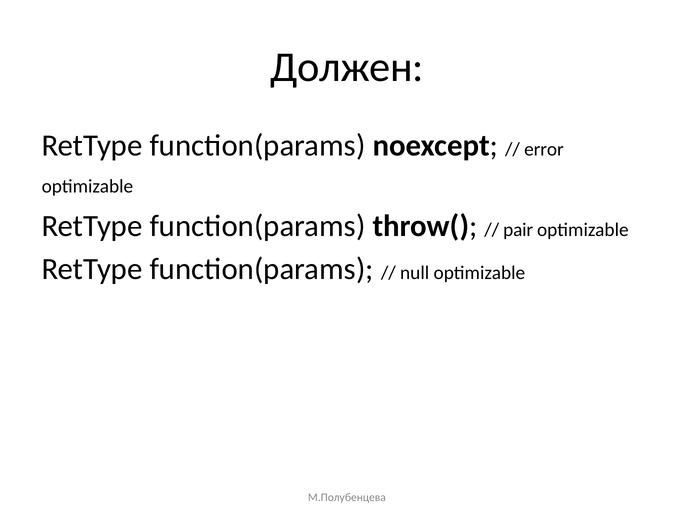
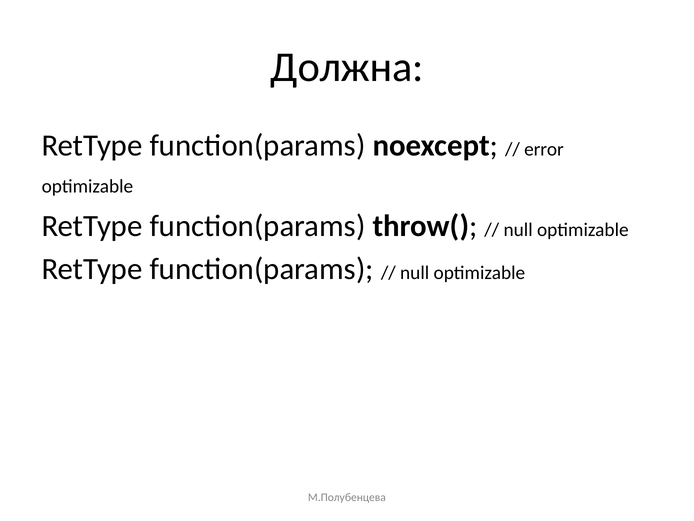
Должен: Должен -> Должна
pair at (518, 230): pair -> null
